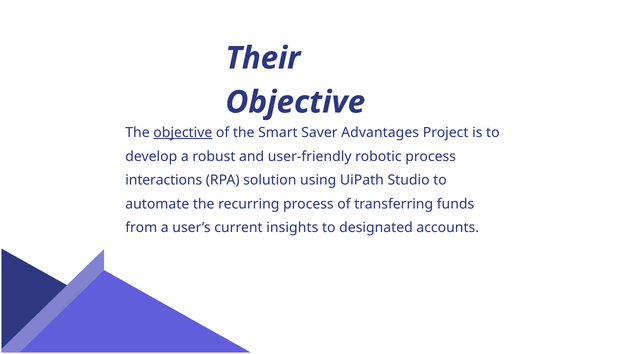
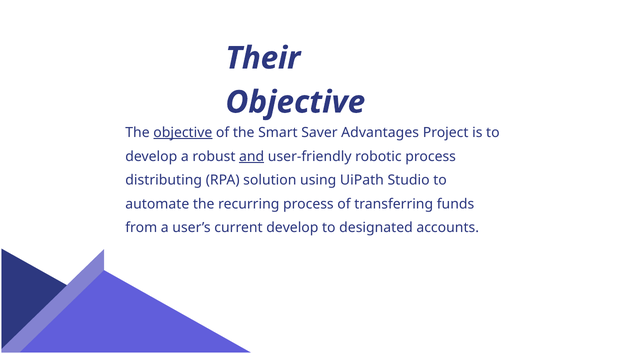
and underline: none -> present
interactions: interactions -> distributing
current insights: insights -> develop
